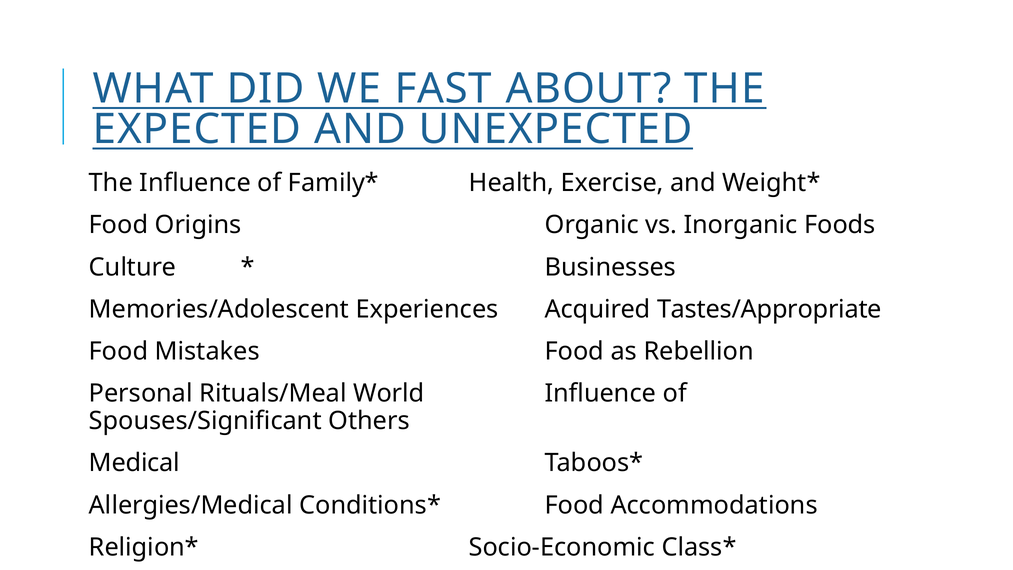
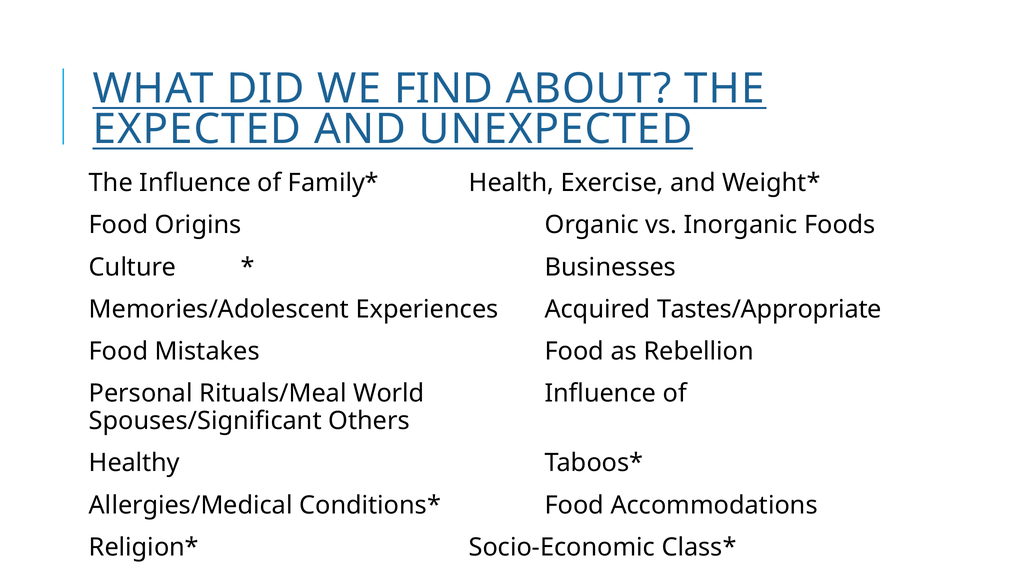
FAST: FAST -> FIND
Medical: Medical -> Healthy
